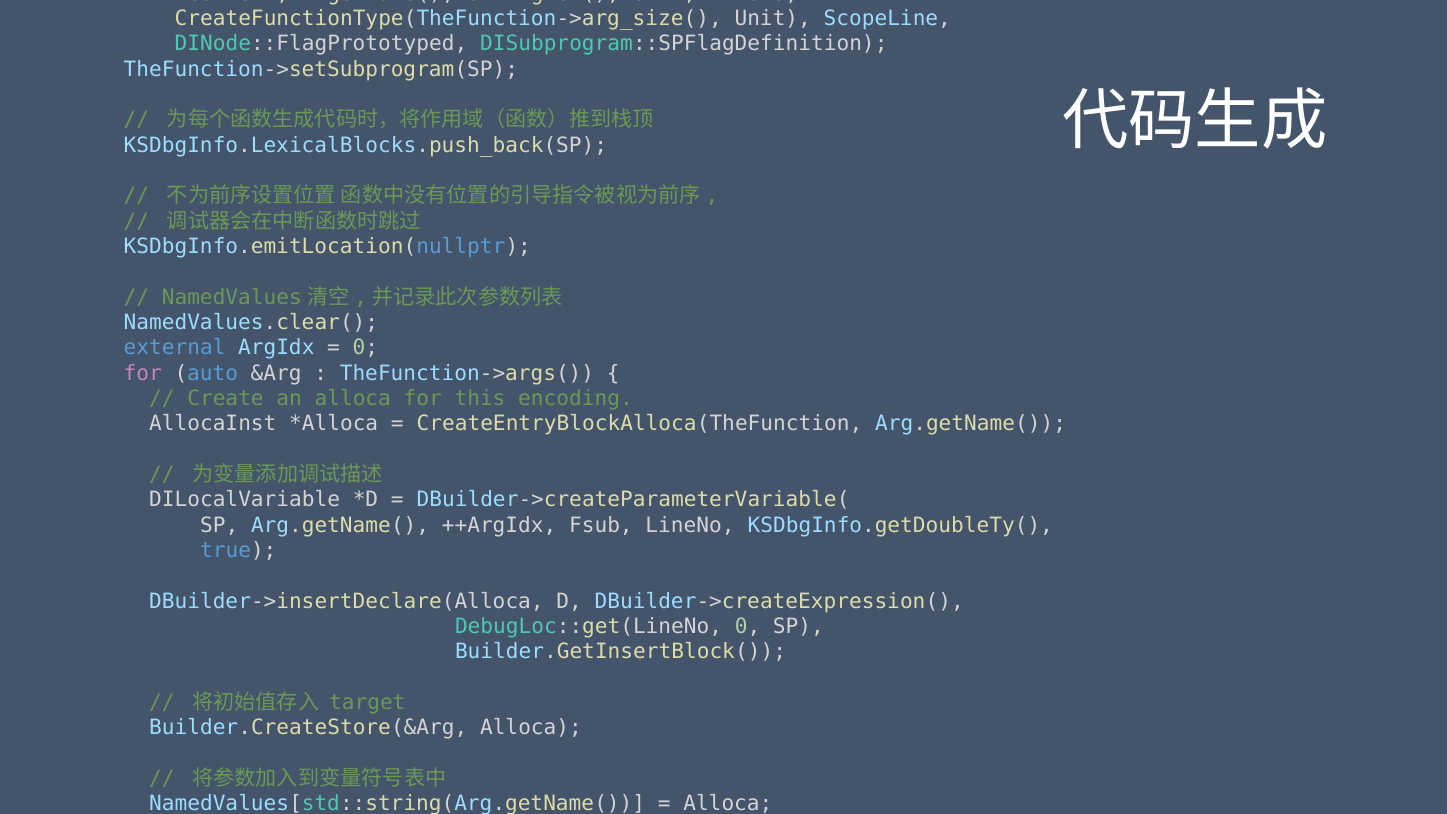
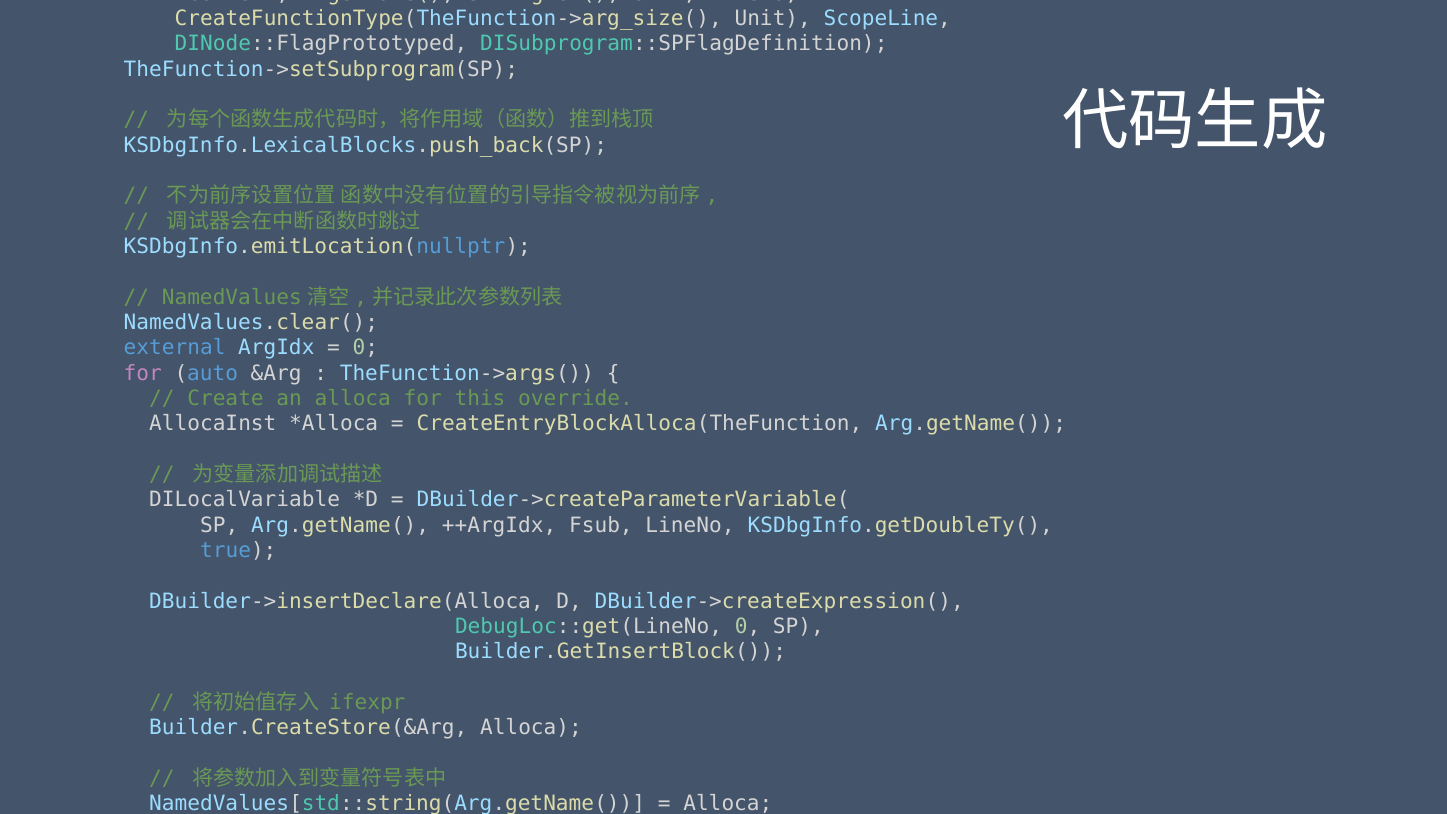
encoding: encoding -> override
target: target -> ifexpr
